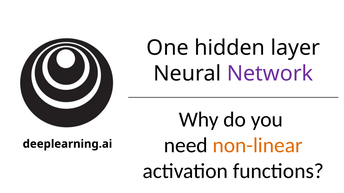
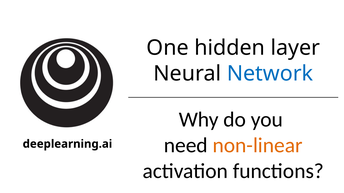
Network colour: purple -> blue
